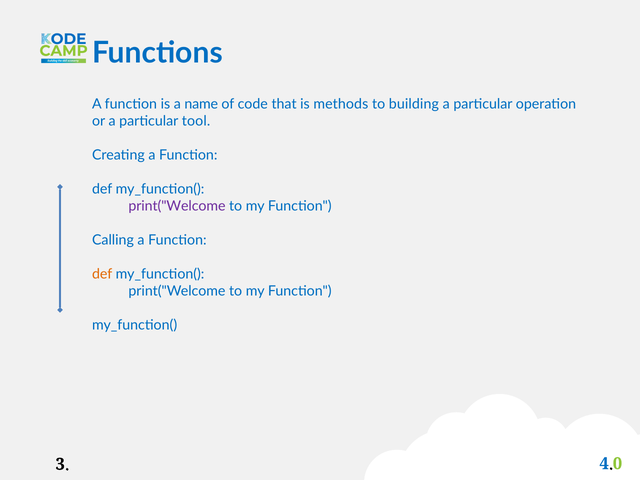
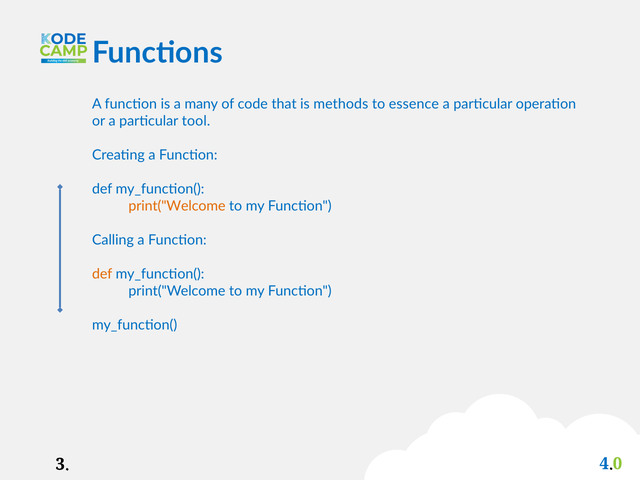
name: name -> many
building: building -> essence
print("Welcome at (177, 206) colour: purple -> orange
